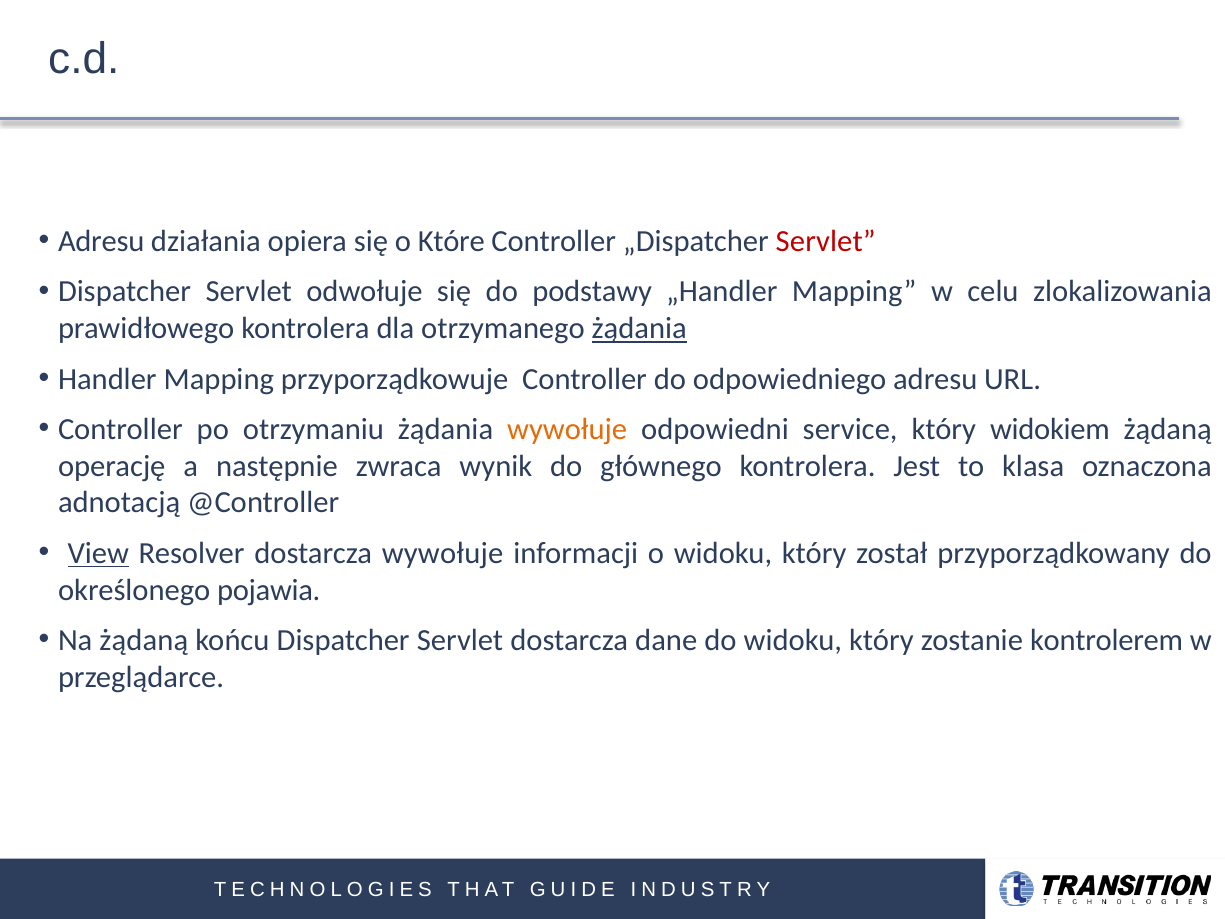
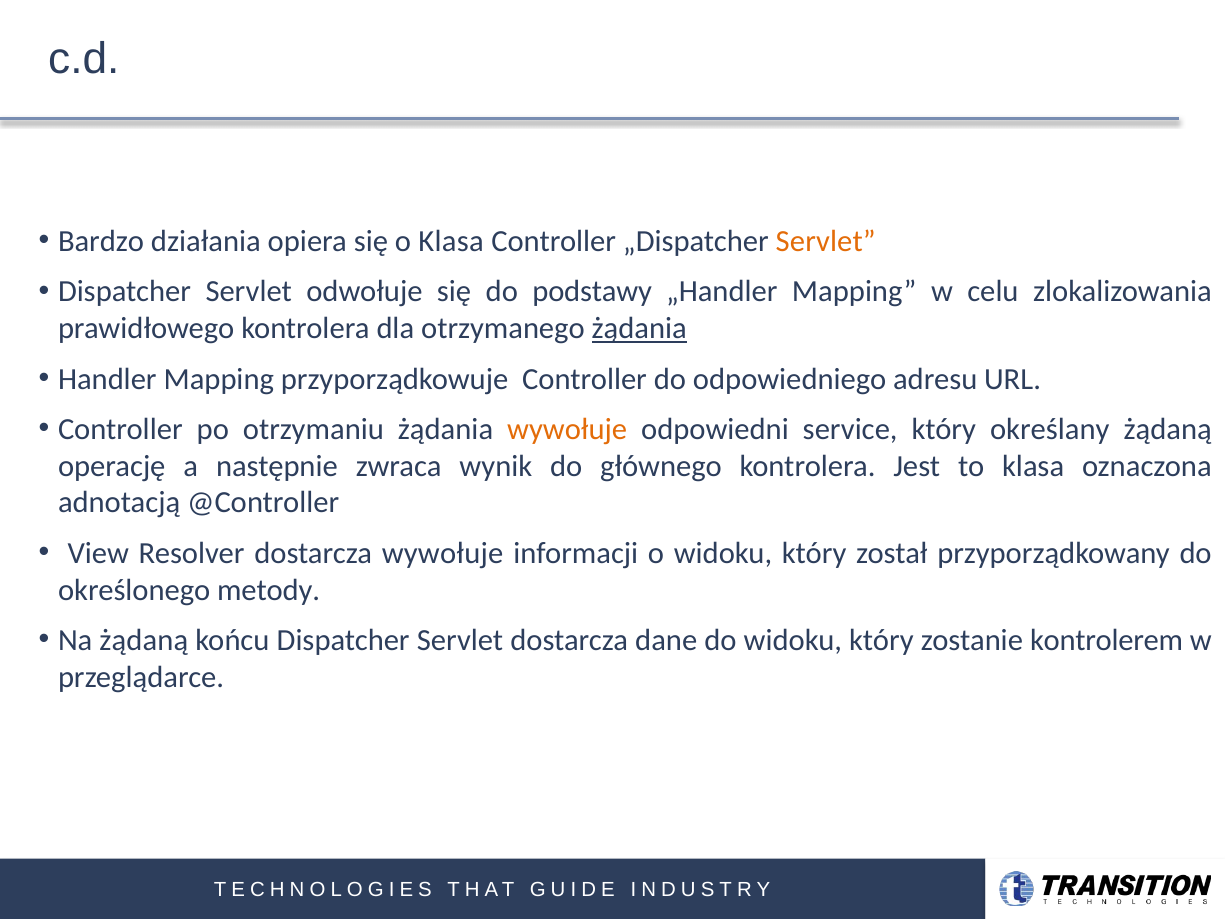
Adresu at (101, 241): Adresu -> Bardzo
o Które: Które -> Klasa
Servlet at (826, 241) colour: red -> orange
widokiem: widokiem -> określany
View underline: present -> none
pojawia: pojawia -> metody
